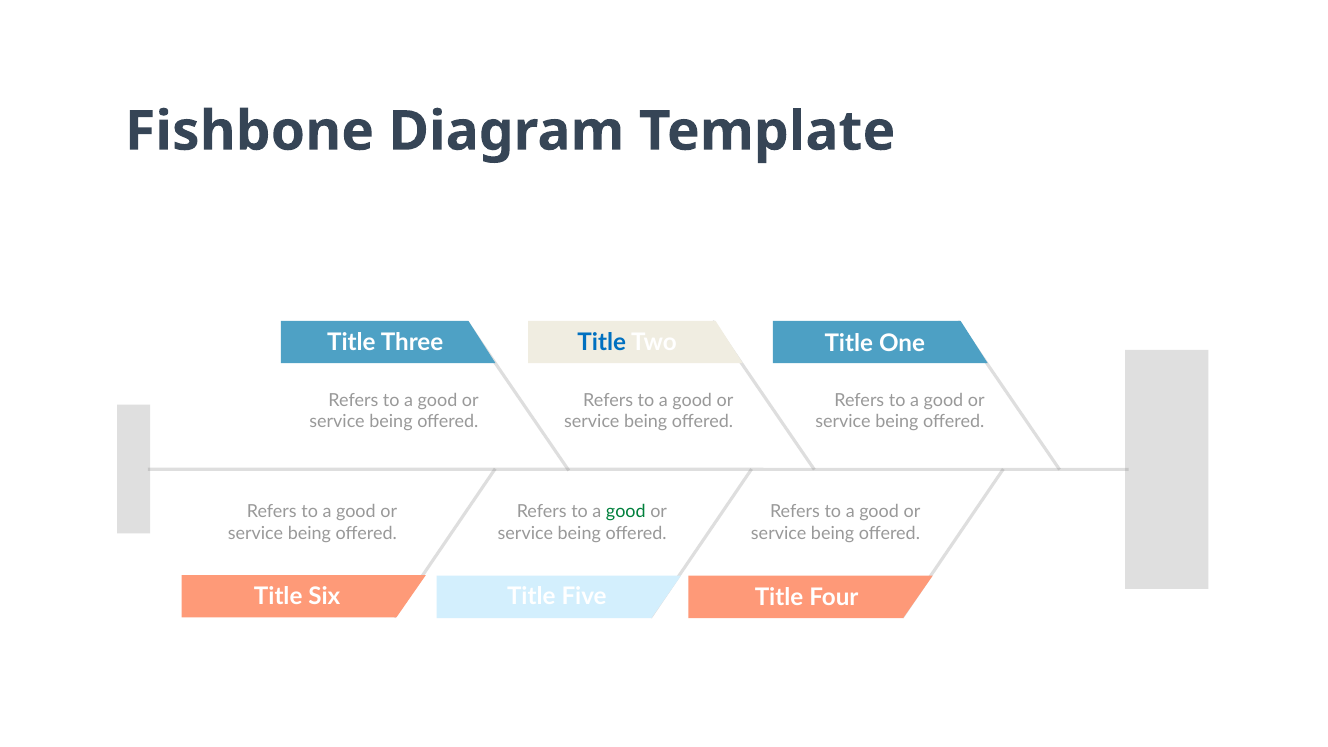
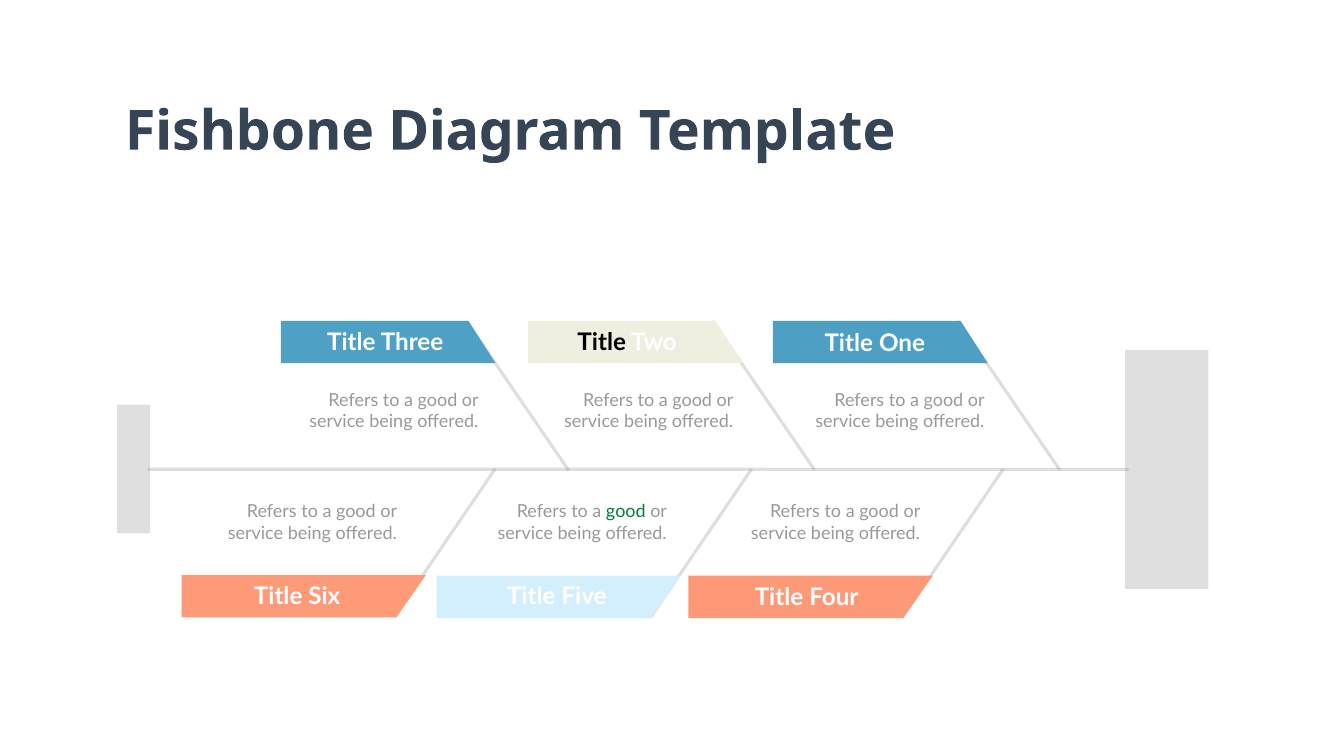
Title at (602, 342) colour: blue -> black
